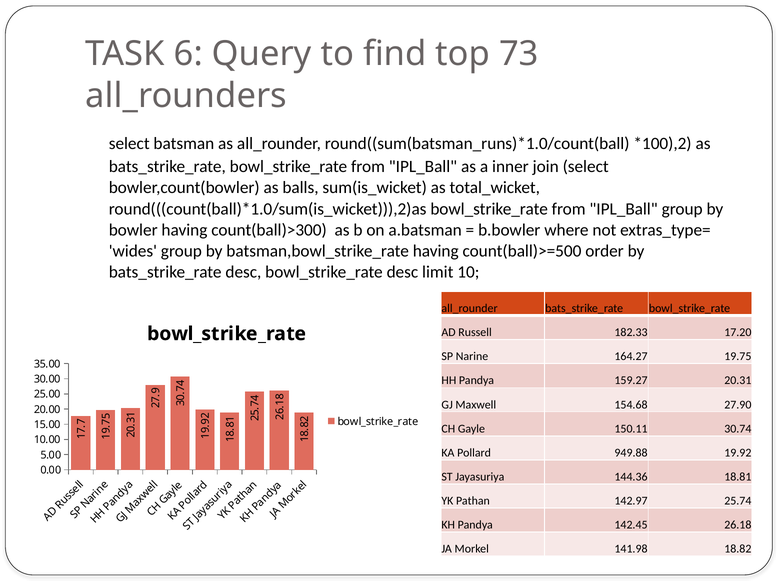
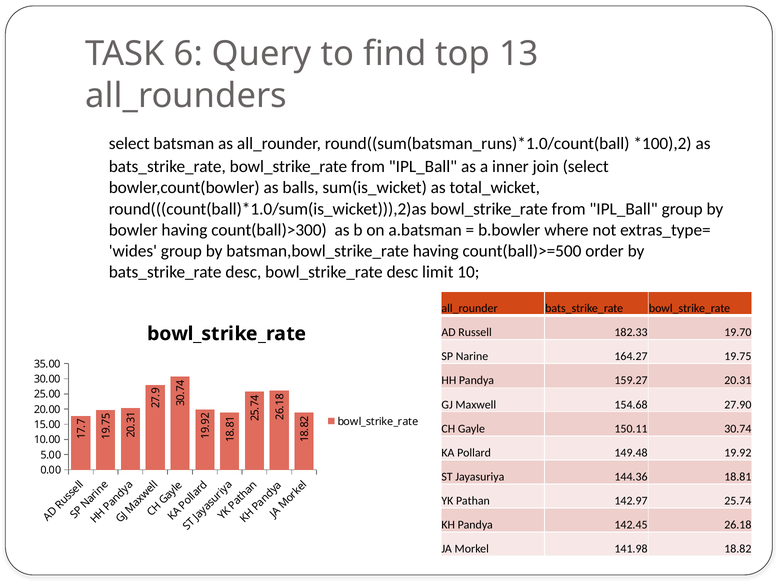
73: 73 -> 13
17.20: 17.20 -> 19.70
949.88: 949.88 -> 149.48
